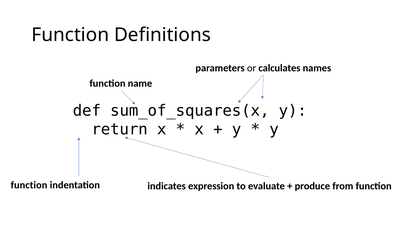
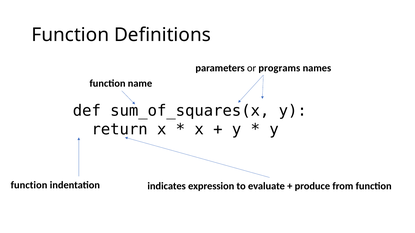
calculates: calculates -> programs
